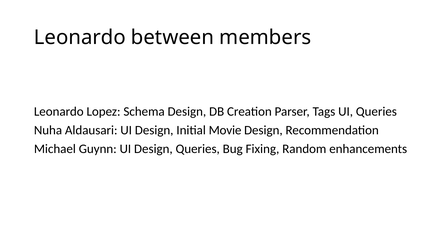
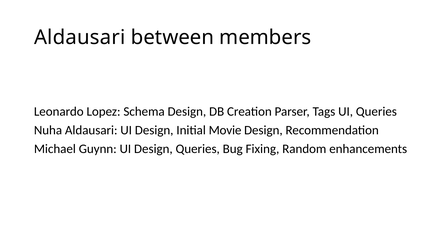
Leonardo at (80, 37): Leonardo -> Aldausari
